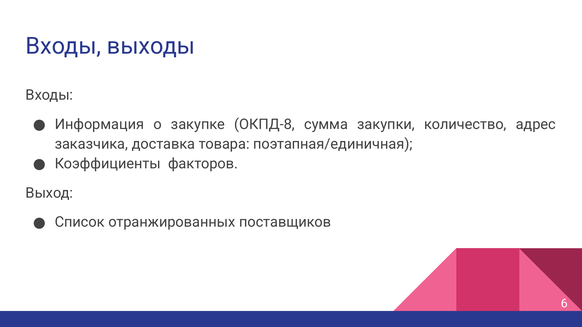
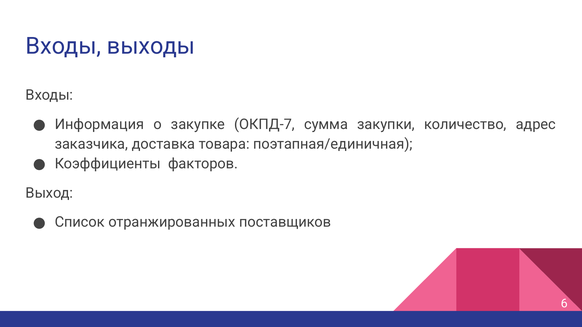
ОКПД-8: ОКПД-8 -> ОКПД-7
